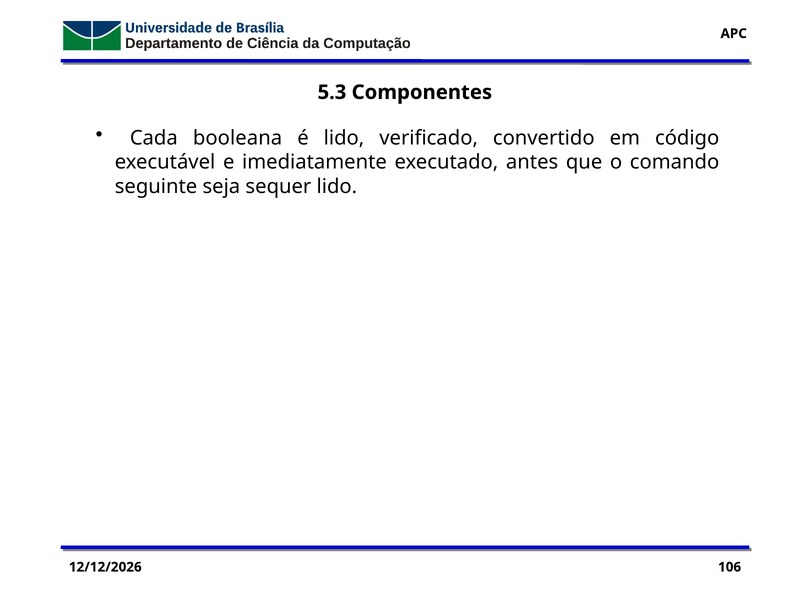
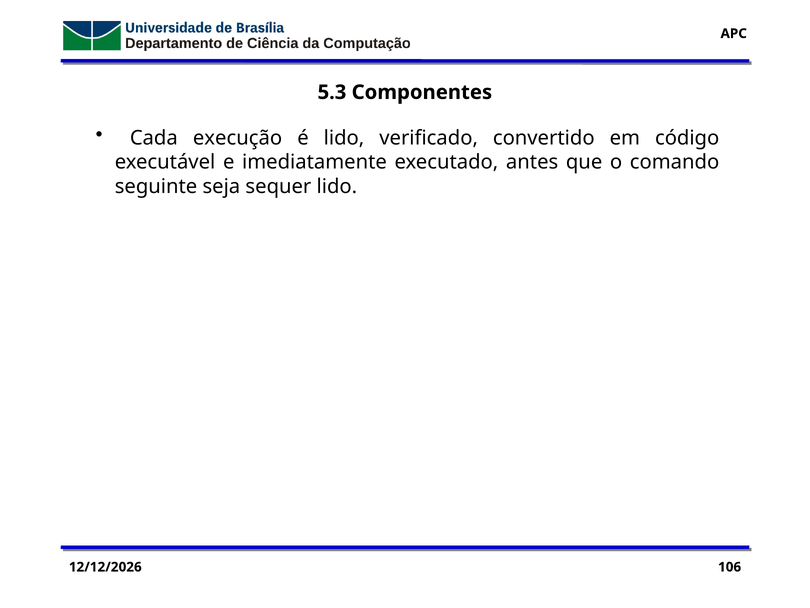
booleana: booleana -> execução
